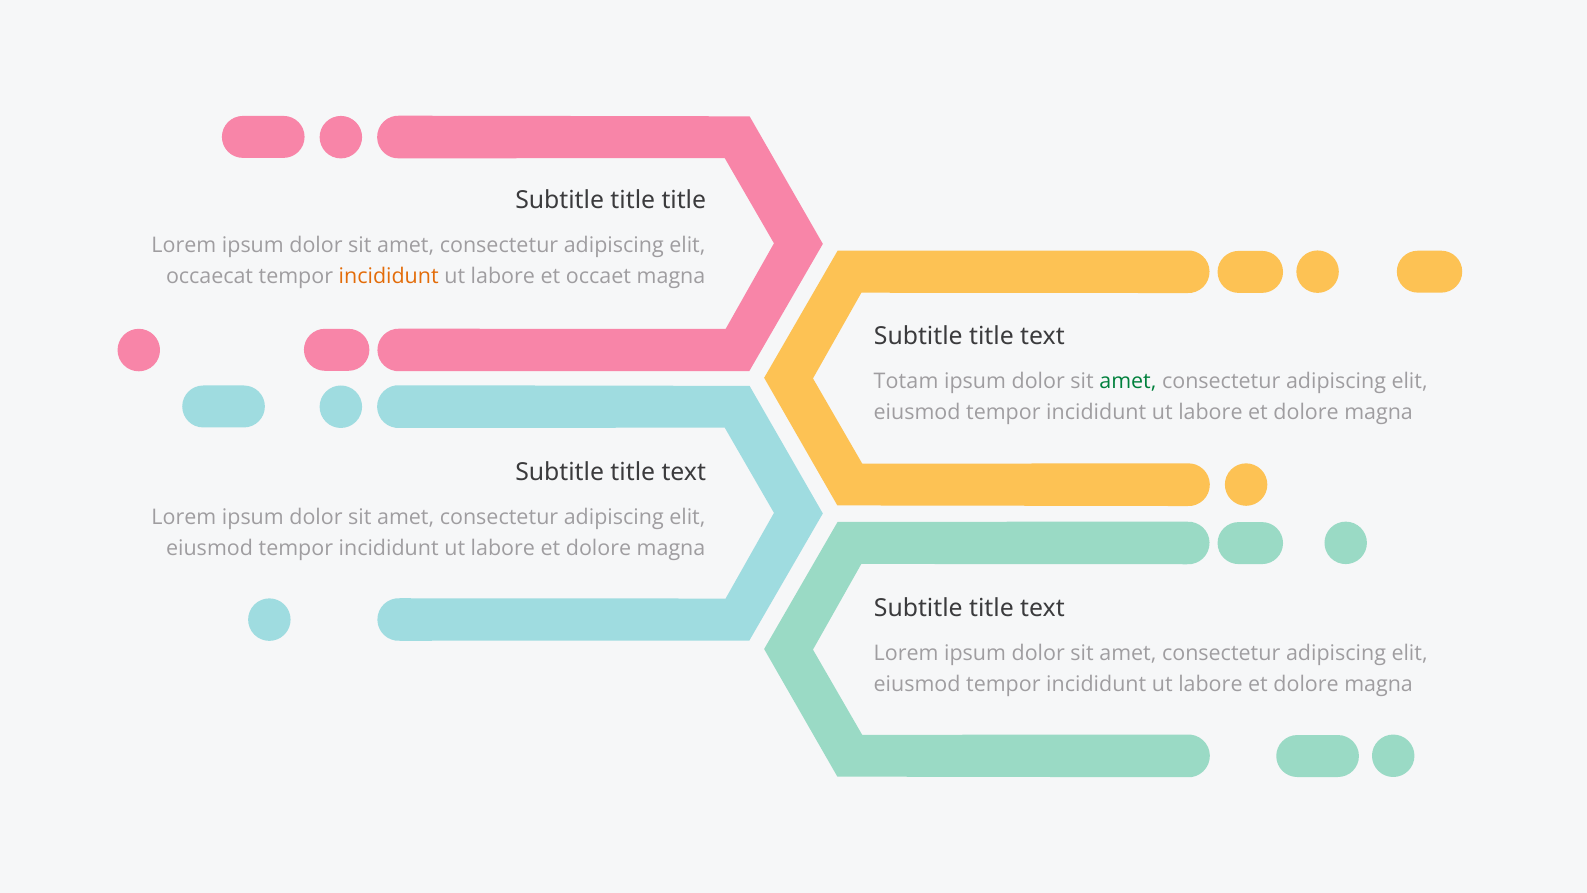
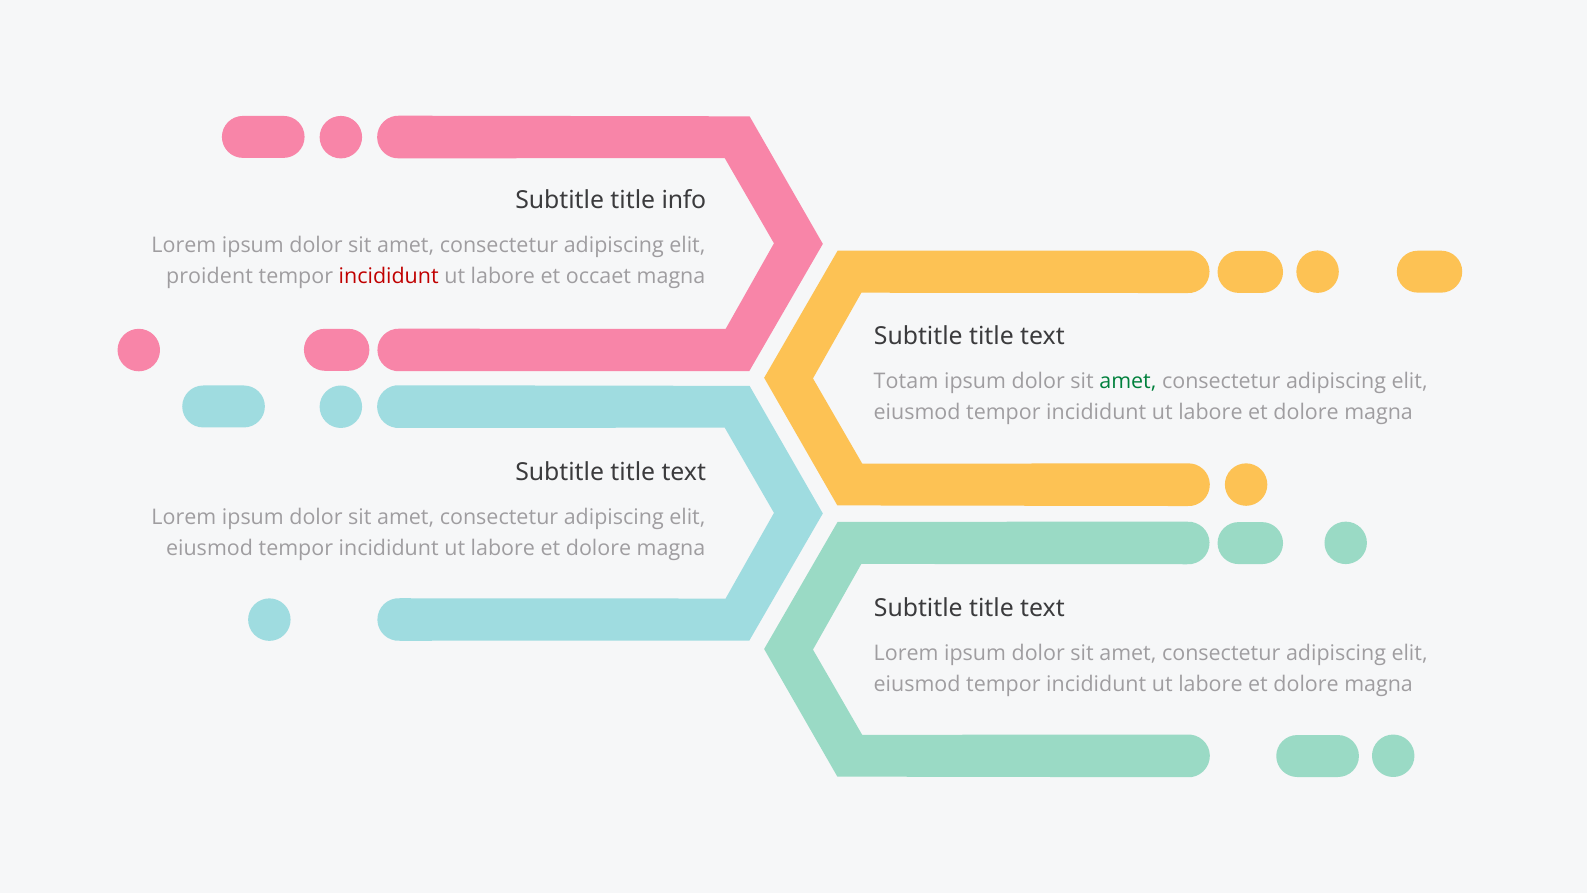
title title: title -> info
occaecat: occaecat -> proident
incididunt at (389, 276) colour: orange -> red
